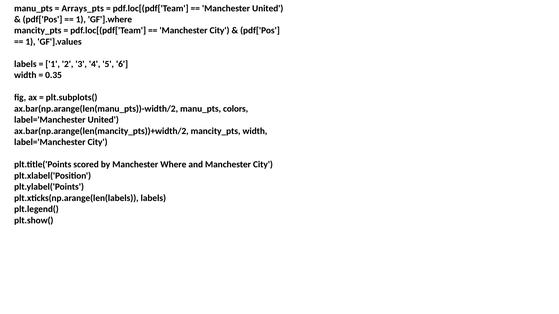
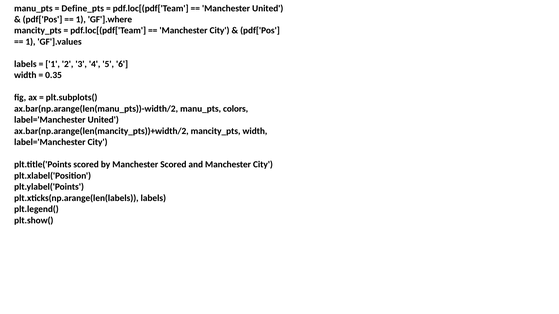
Arrays_pts: Arrays_pts -> Define_pts
Manchester Where: Where -> Scored
